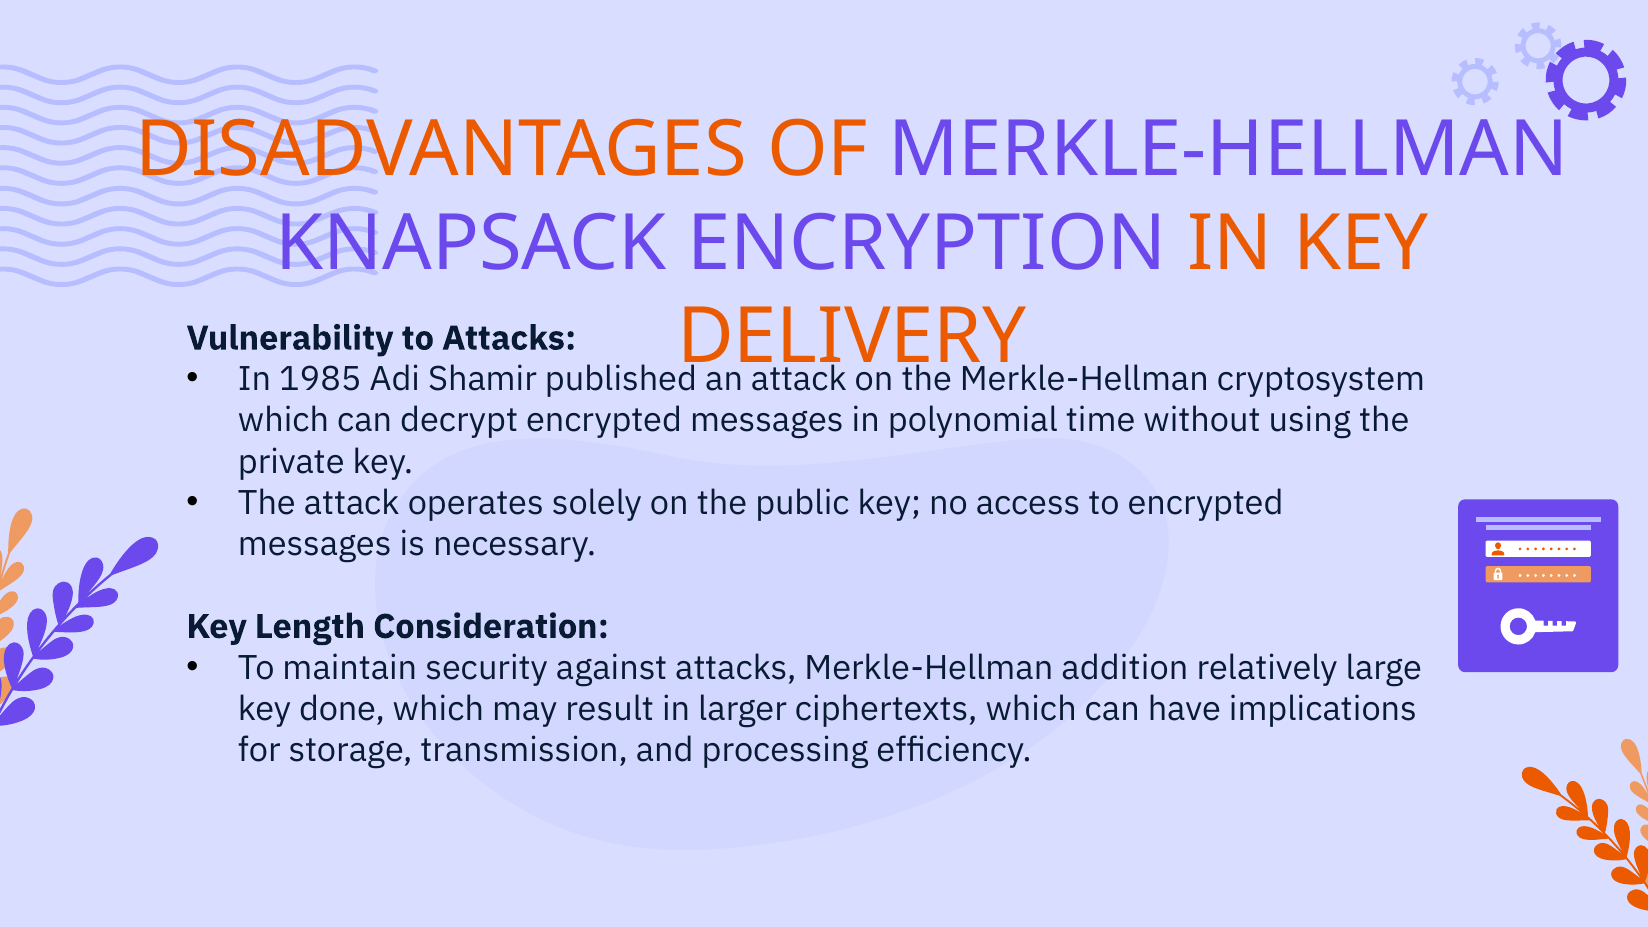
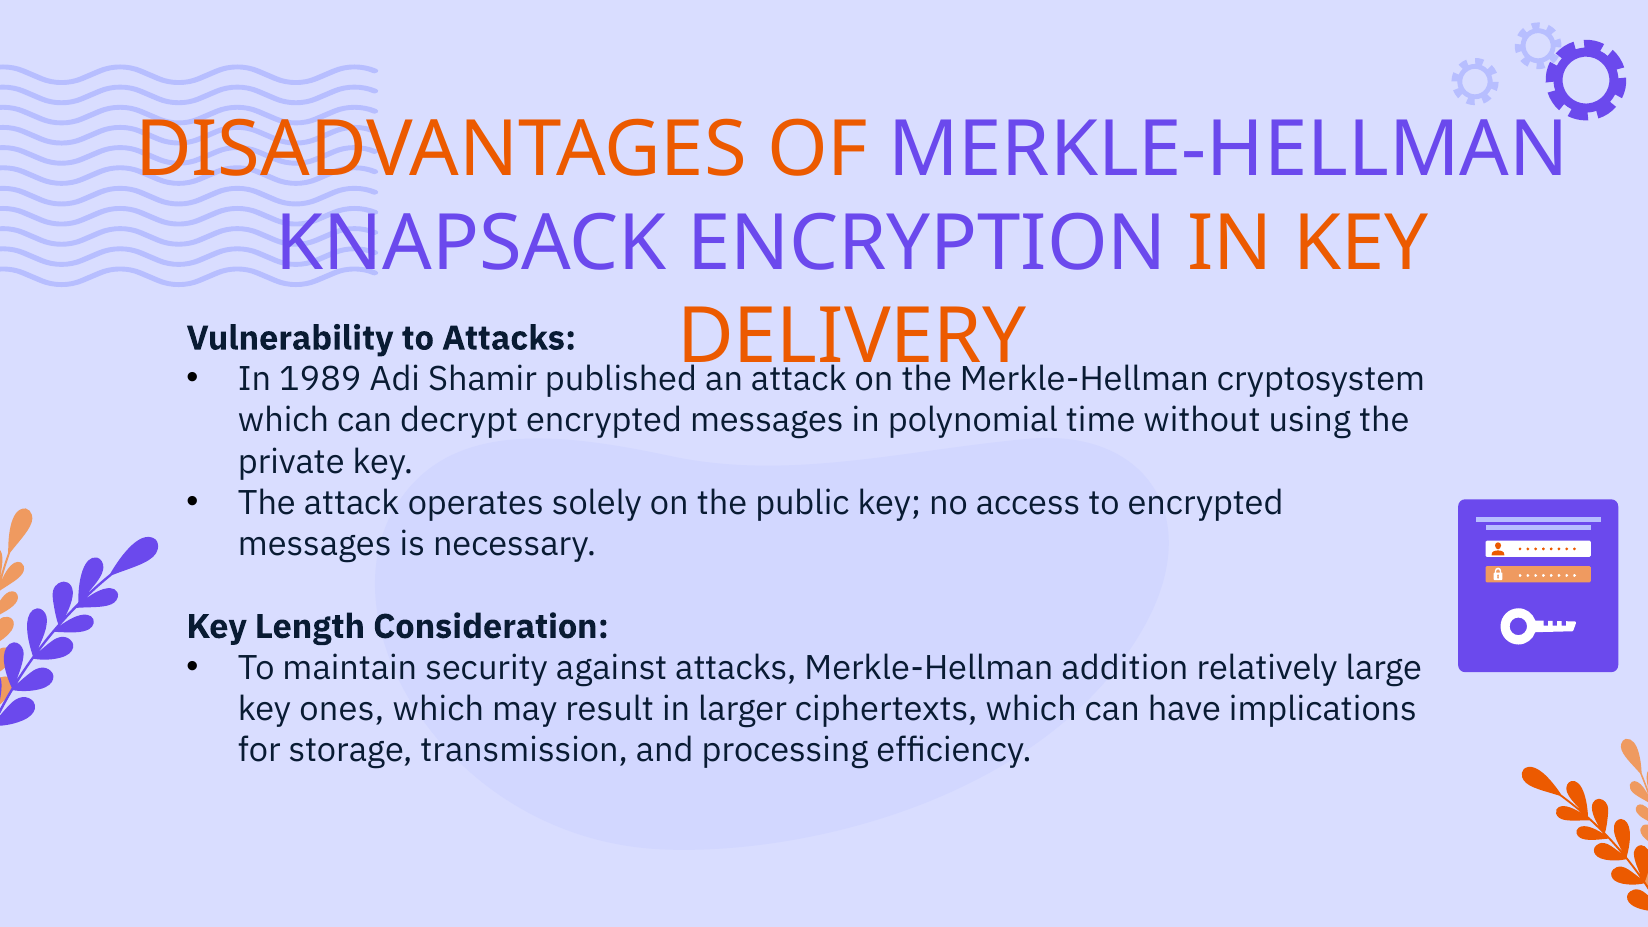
1985: 1985 -> 1989
done: done -> ones
